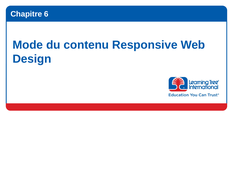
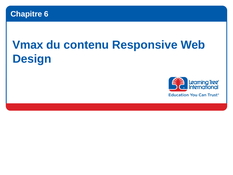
Mode: Mode -> Vmax
